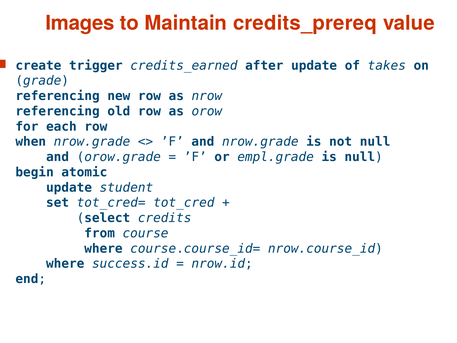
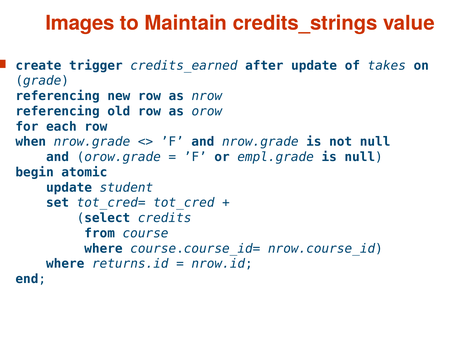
credits_prereq: credits_prereq -> credits_strings
success.id: success.id -> returns.id
